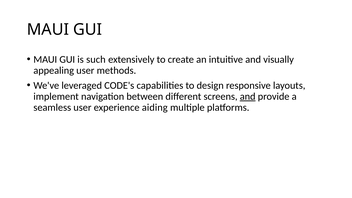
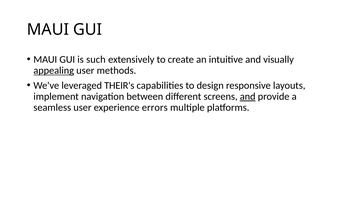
appealing underline: none -> present
CODE's: CODE's -> THEIR's
aiding: aiding -> errors
